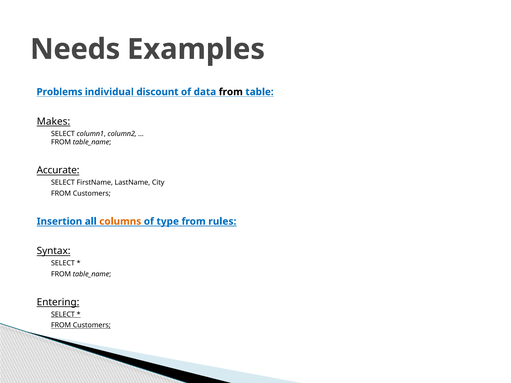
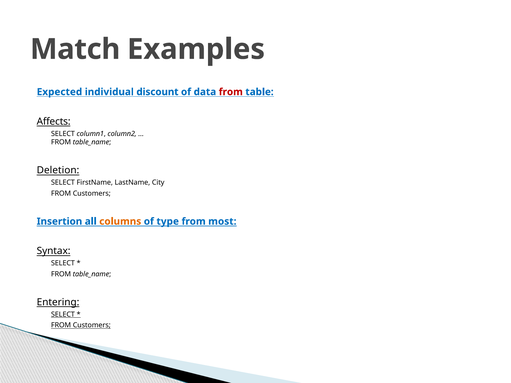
Needs: Needs -> Match
Problems: Problems -> Expected
from at (231, 92) colour: black -> red
Makes: Makes -> Affects
Accurate: Accurate -> Deletion
rules: rules -> most
